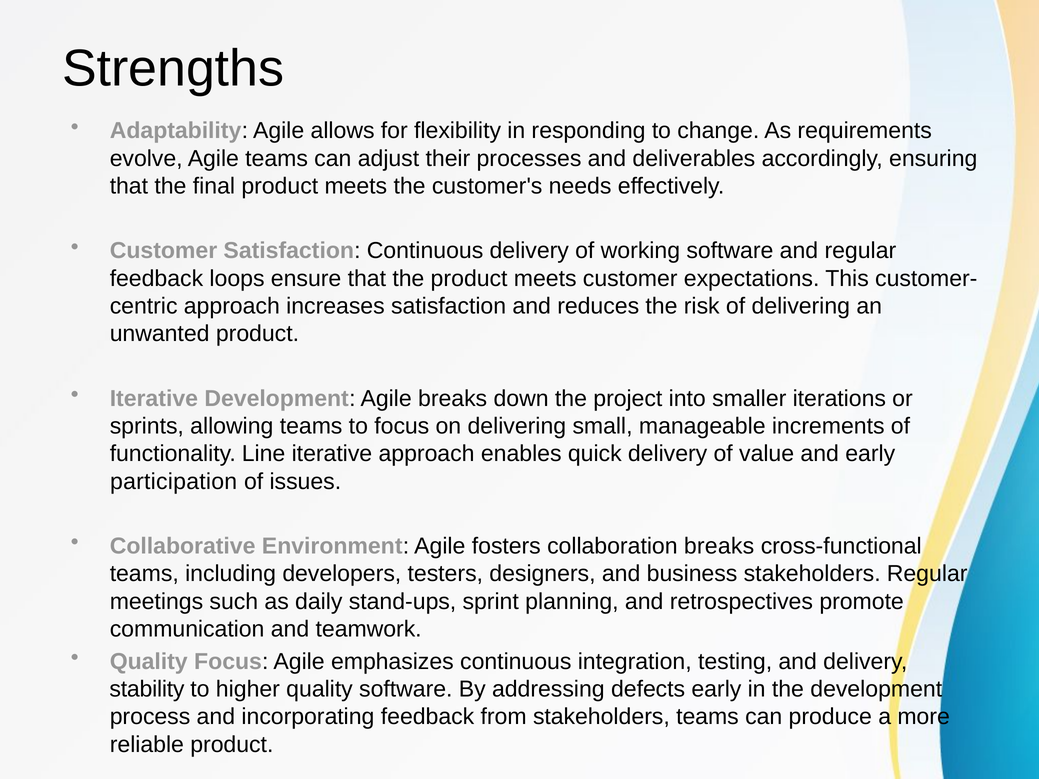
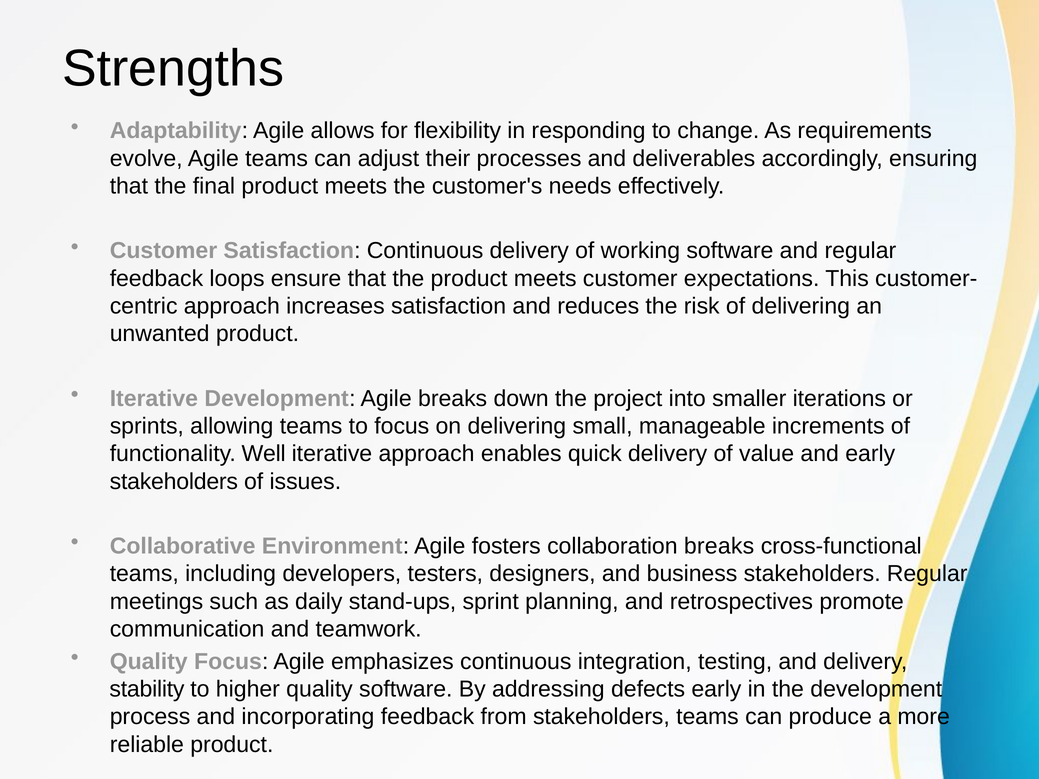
Line: Line -> Well
participation at (174, 482): participation -> stakeholders
